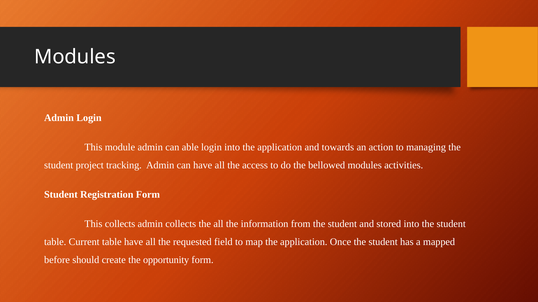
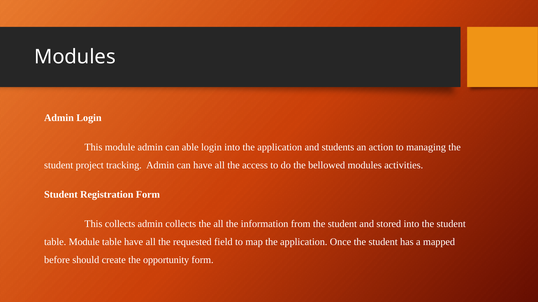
towards: towards -> students
table Current: Current -> Module
